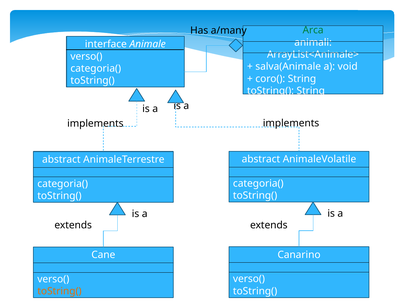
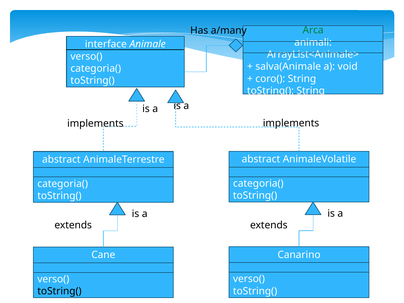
toString( at (59, 291) colour: orange -> black
